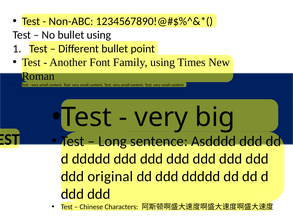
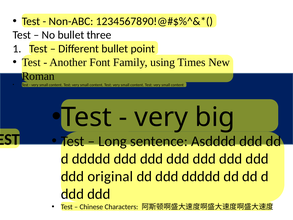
bullet using: using -> three
